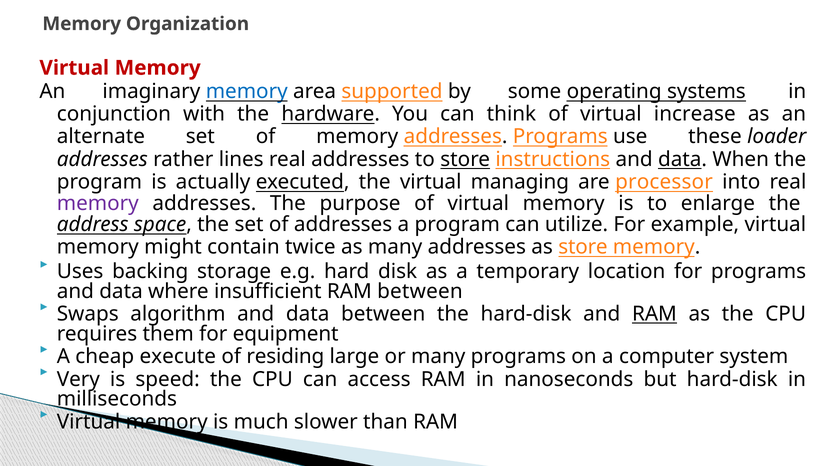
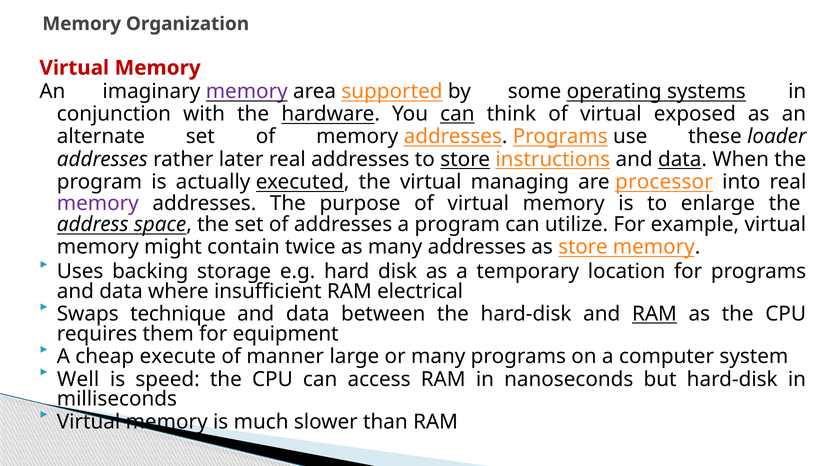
memory at (247, 91) colour: blue -> purple
can at (457, 114) underline: none -> present
increase: increase -> exposed
lines: lines -> later
RAM between: between -> electrical
algorithm: algorithm -> technique
residing: residing -> manner
Very: Very -> Well
